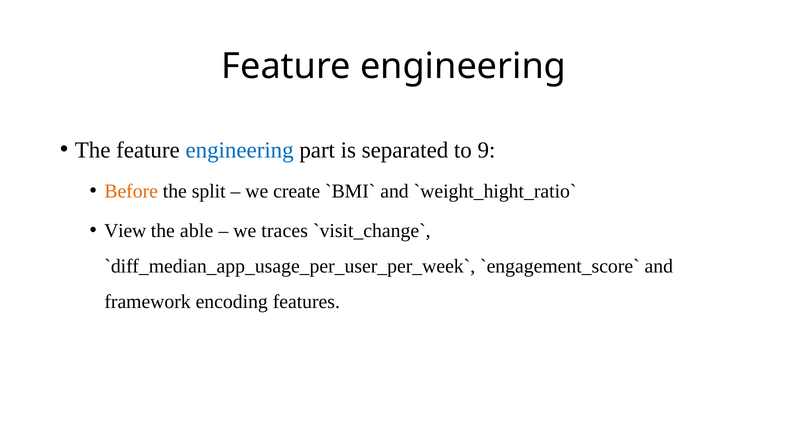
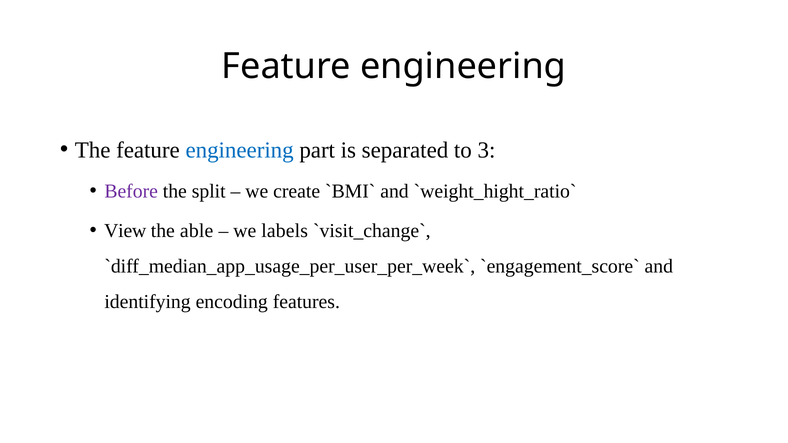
9: 9 -> 3
Before colour: orange -> purple
traces: traces -> labels
framework: framework -> identifying
